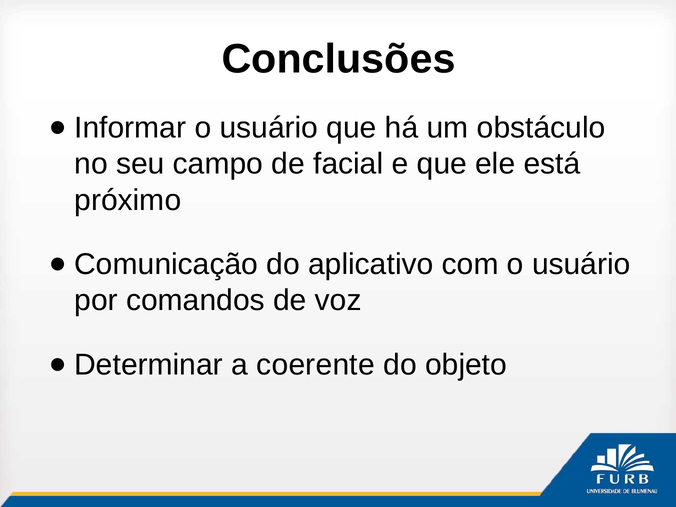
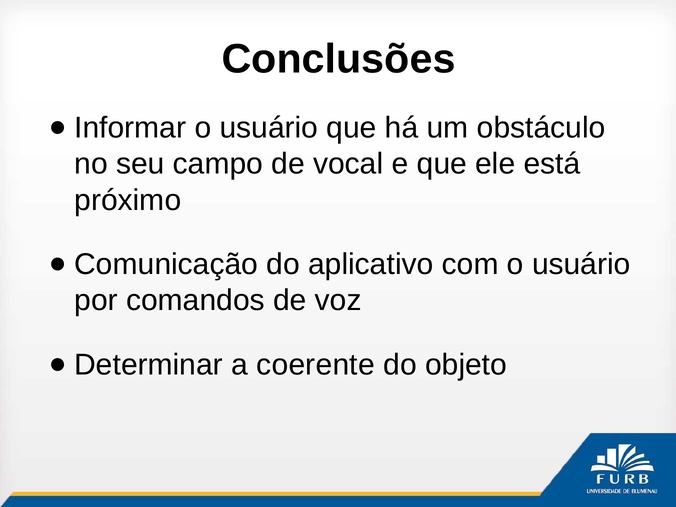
facial: facial -> vocal
